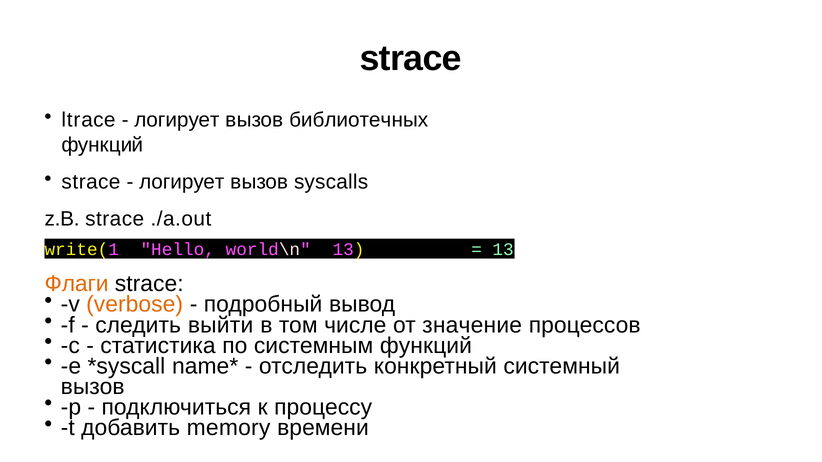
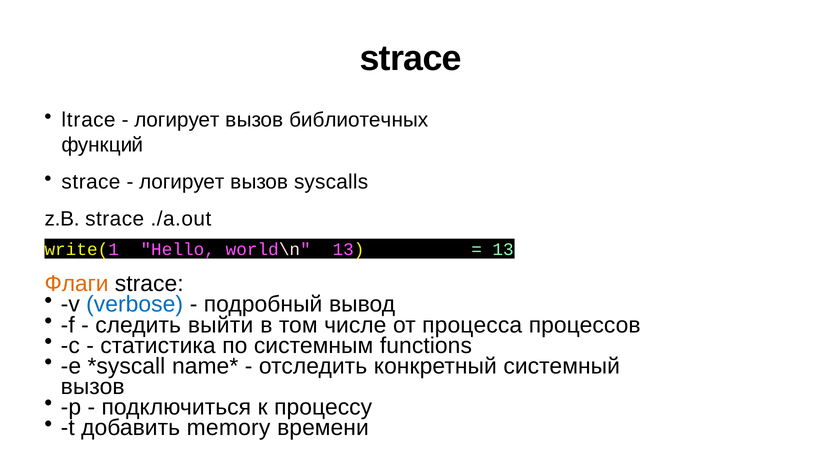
verbose colour: orange -> blue
значение: значение -> процесса
системным функций: функций -> functions
